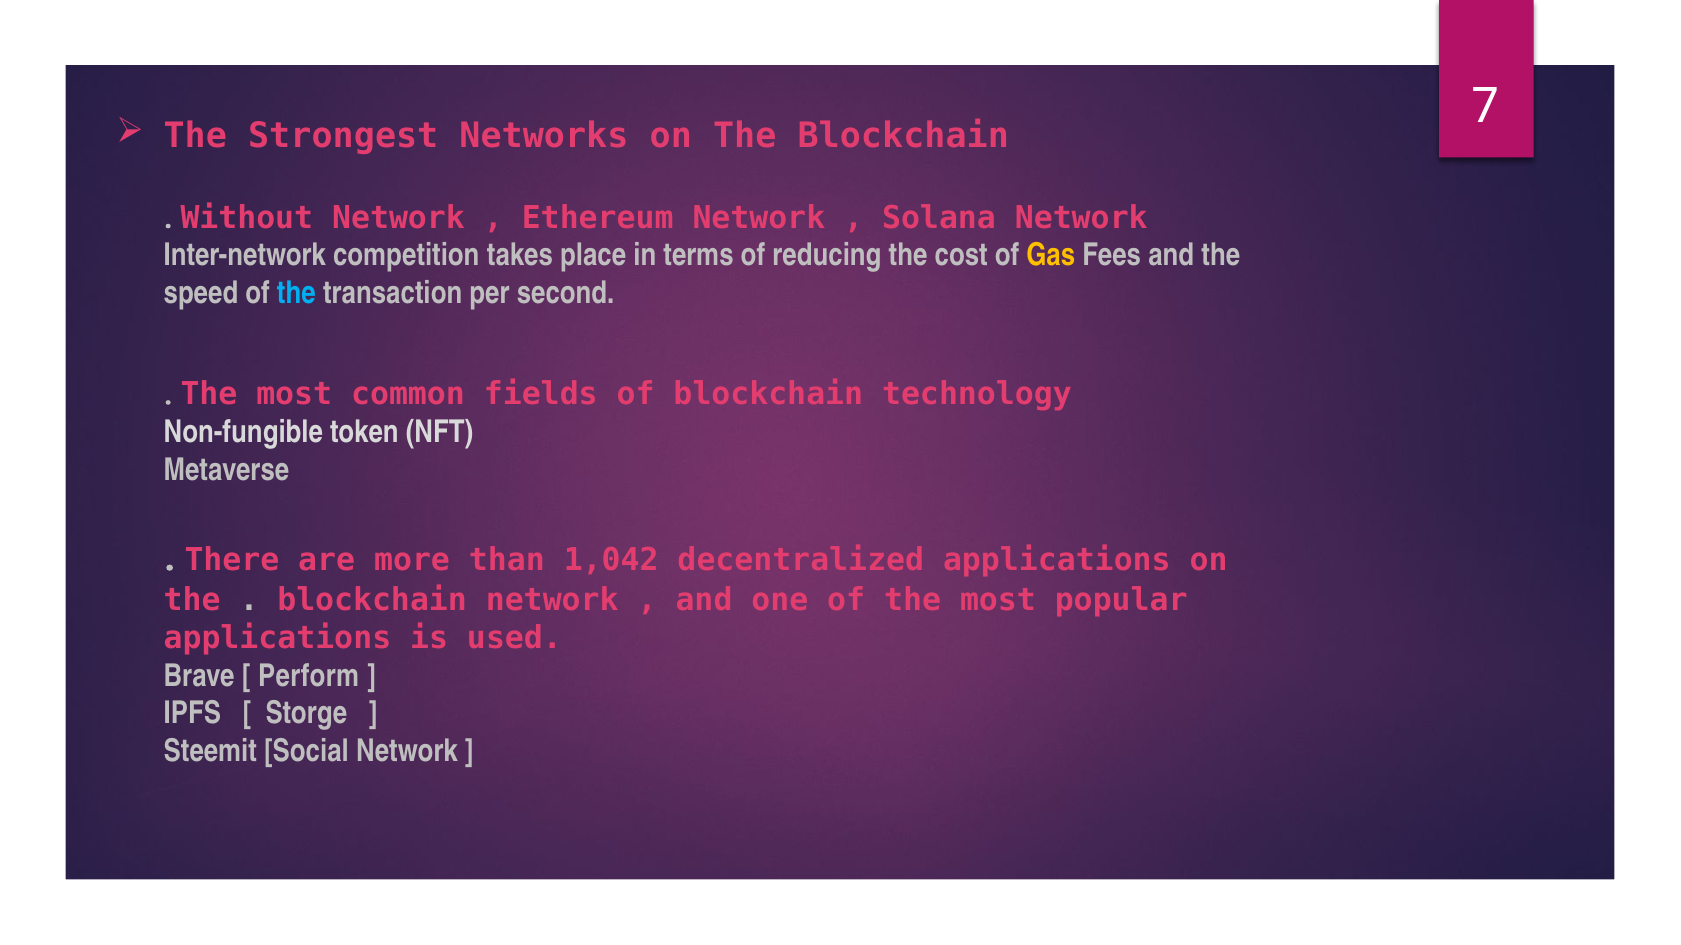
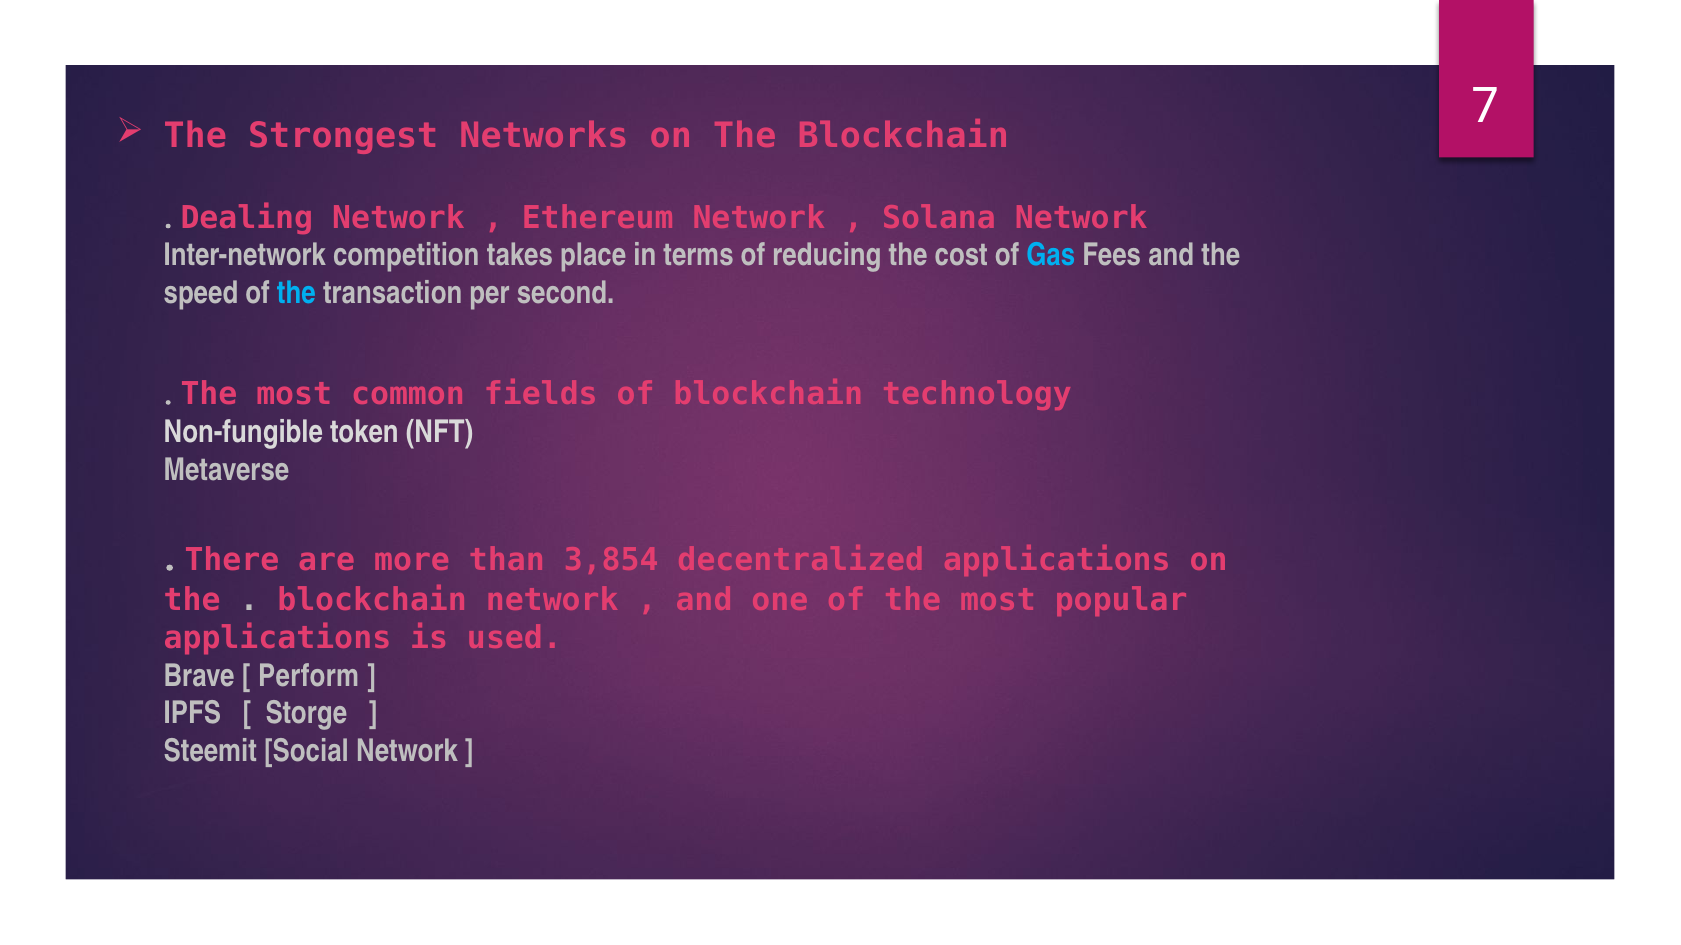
Without: Without -> Dealing
Gas colour: yellow -> light blue
1,042: 1,042 -> 3,854
